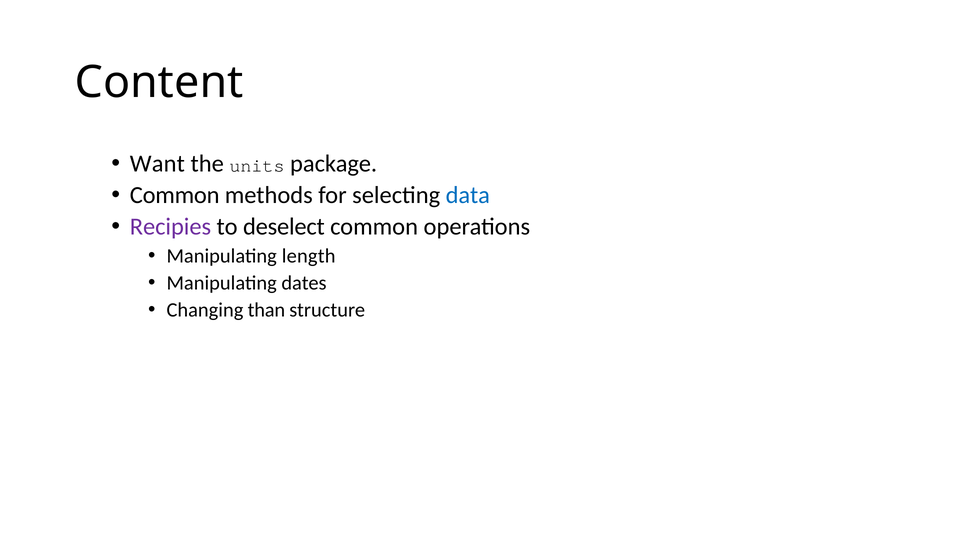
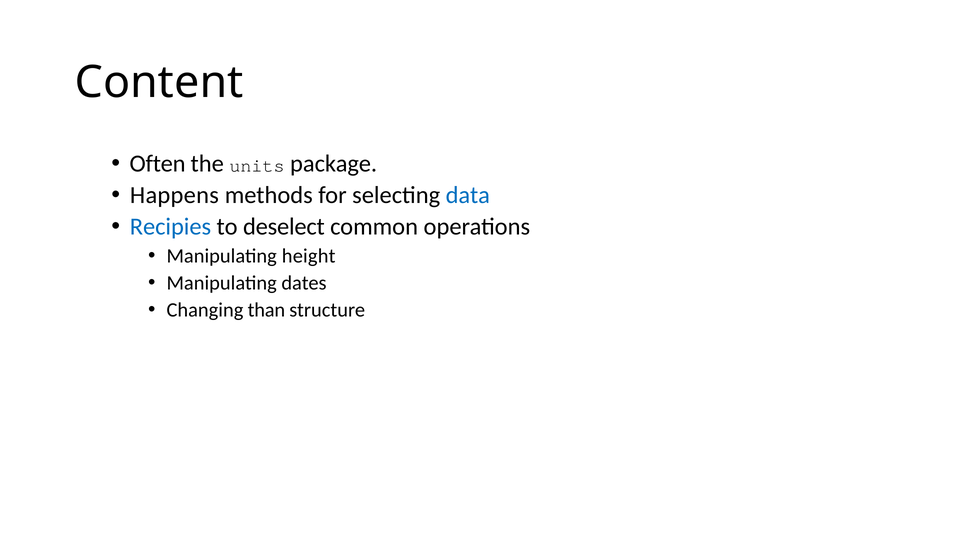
Want: Want -> Often
Common at (175, 195): Common -> Happens
Recipies colour: purple -> blue
length: length -> height
